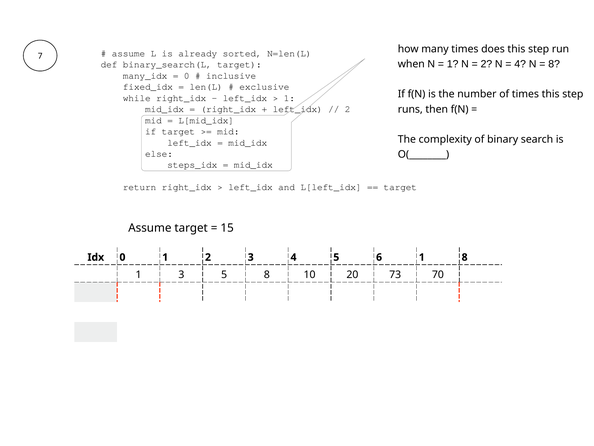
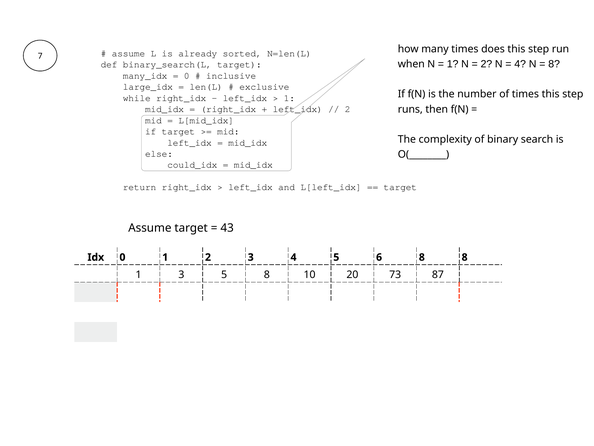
fixed_idx: fixed_idx -> large_idx
steps_idx: steps_idx -> could_idx
15: 15 -> 43
6 1: 1 -> 8
70: 70 -> 87
